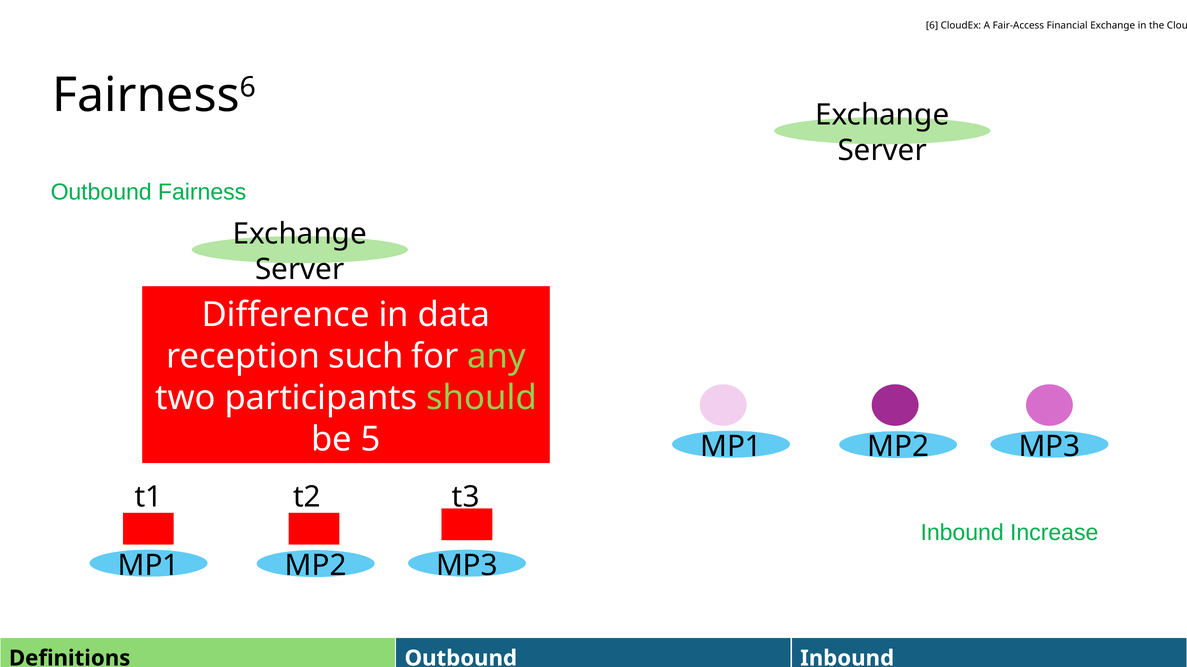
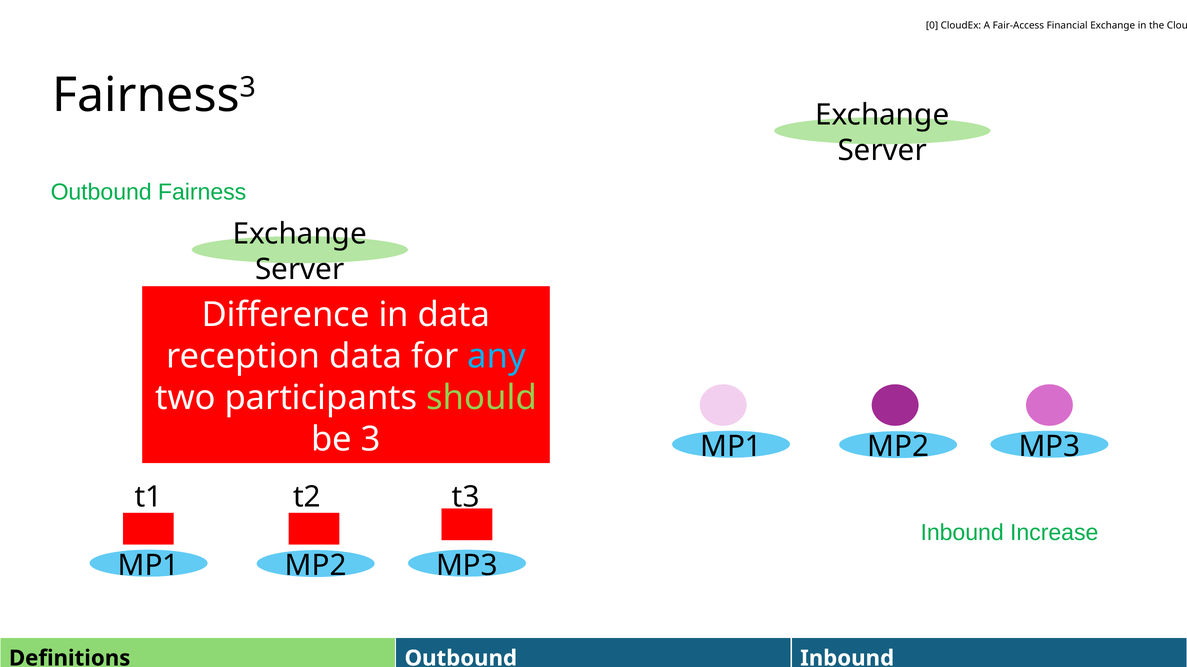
6 at (932, 25): 6 -> 0
Fairness 6: 6 -> 3
reception such: such -> data
any colour: light green -> light blue
be 5: 5 -> 3
